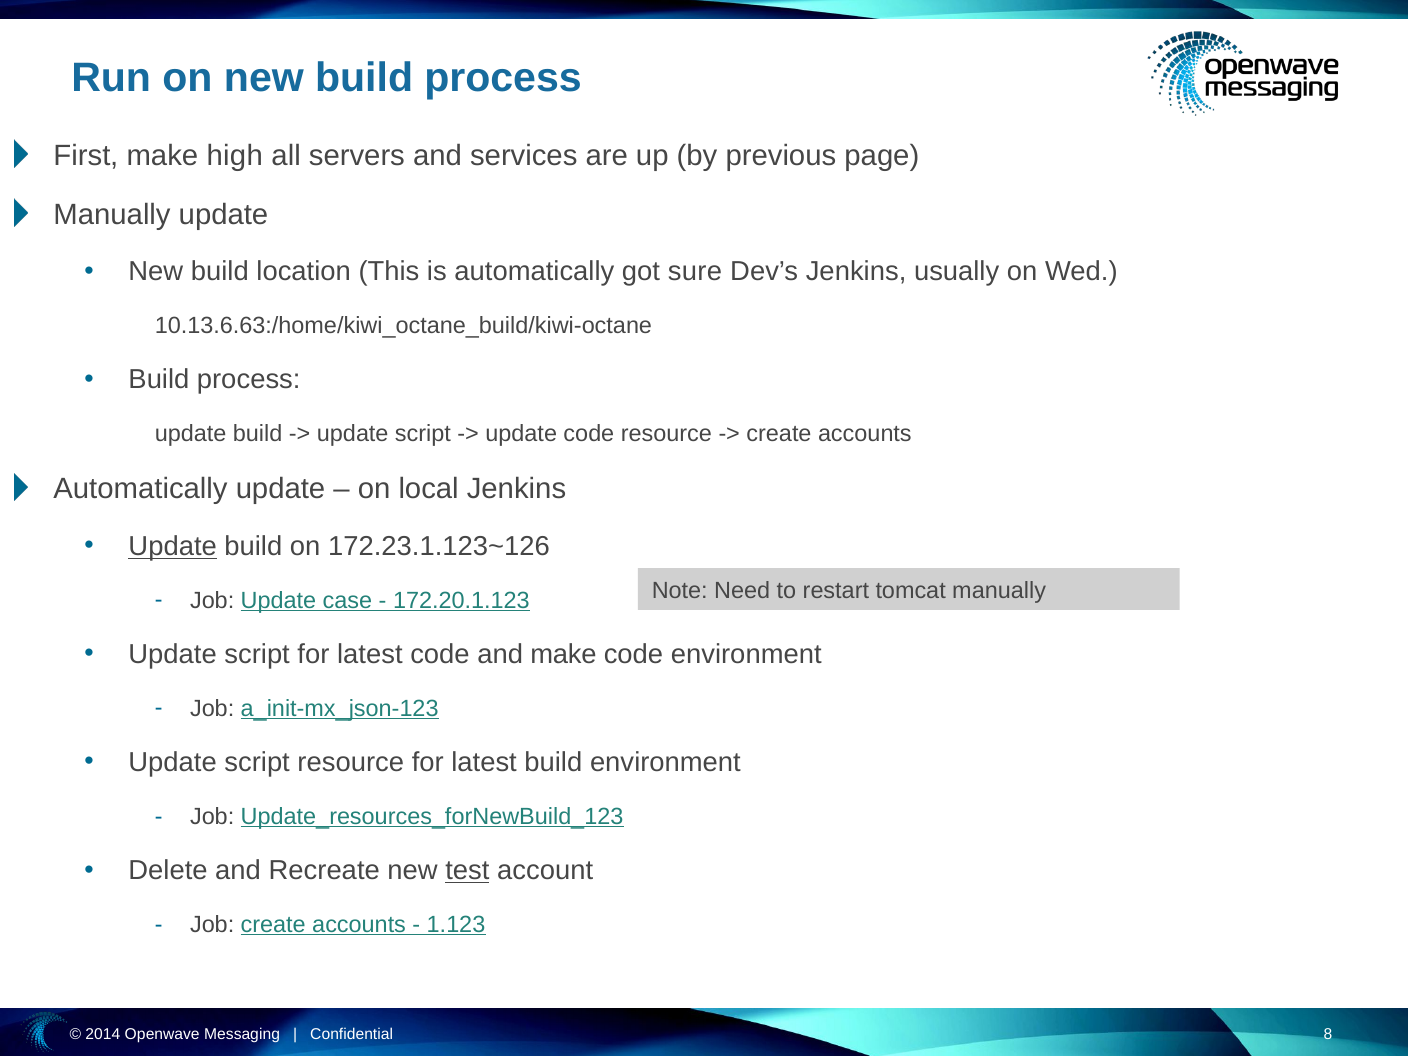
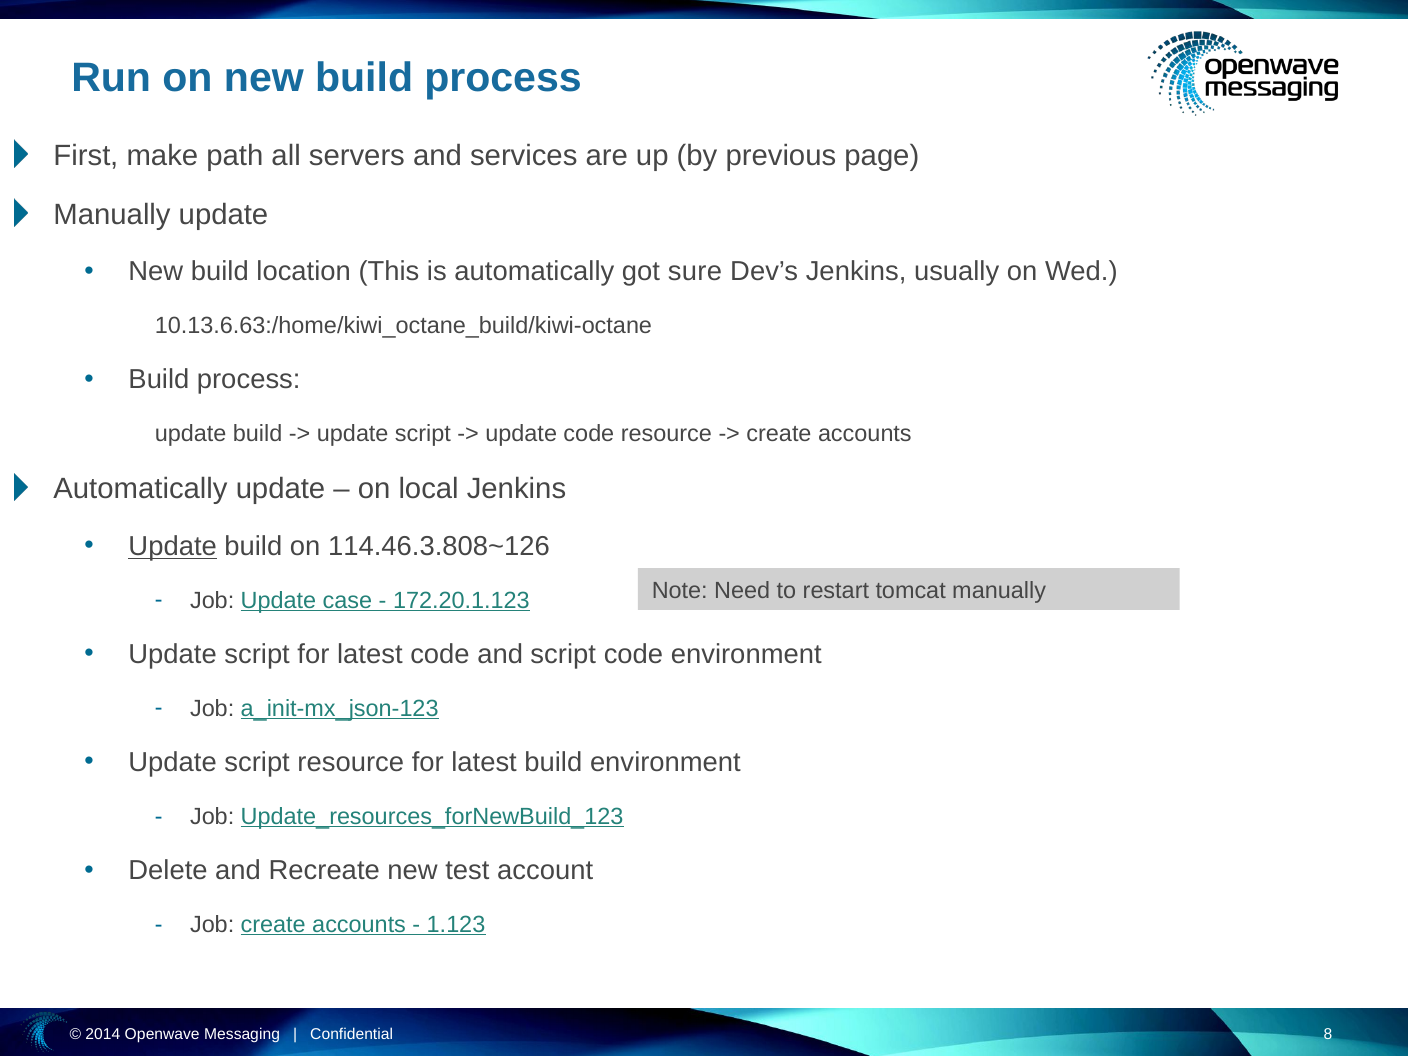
high: high -> path
172.23.1.123~126: 172.23.1.123~126 -> 114.46.3.808~126
and make: make -> script
test underline: present -> none
